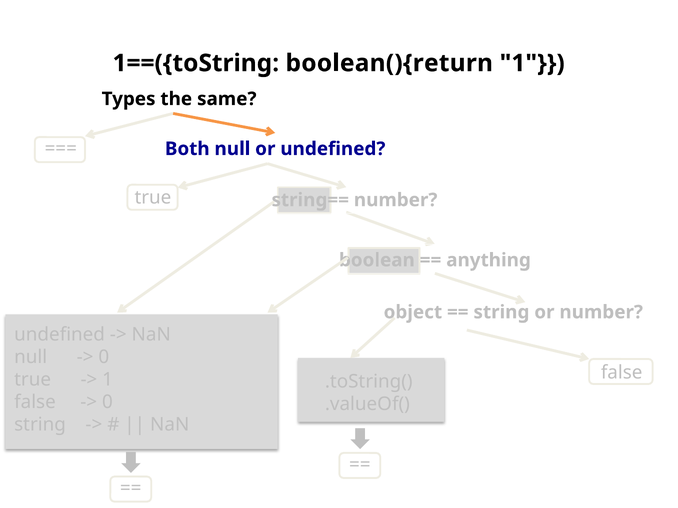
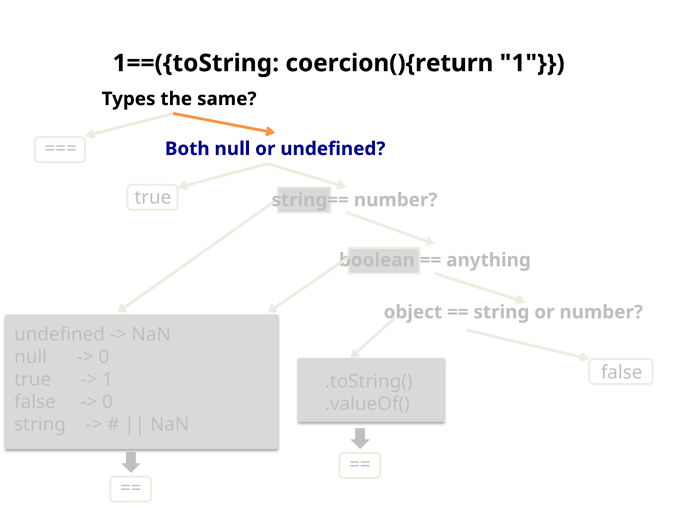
boolean(){return: boolean(){return -> coercion(){return
